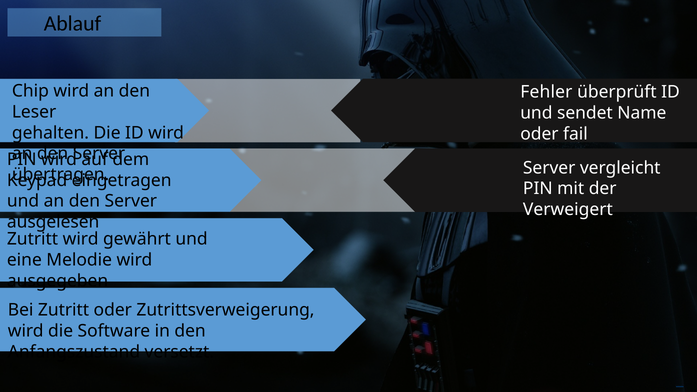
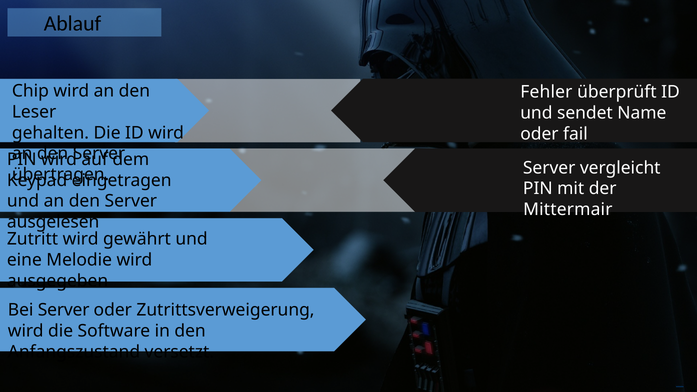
Verweigert: Verweigert -> Mittermair
Bei Zutritt: Zutritt -> Server
